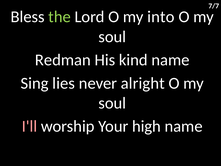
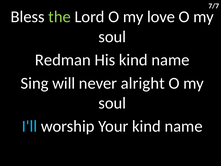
into: into -> love
lies: lies -> will
I'll colour: pink -> light blue
Your high: high -> kind
